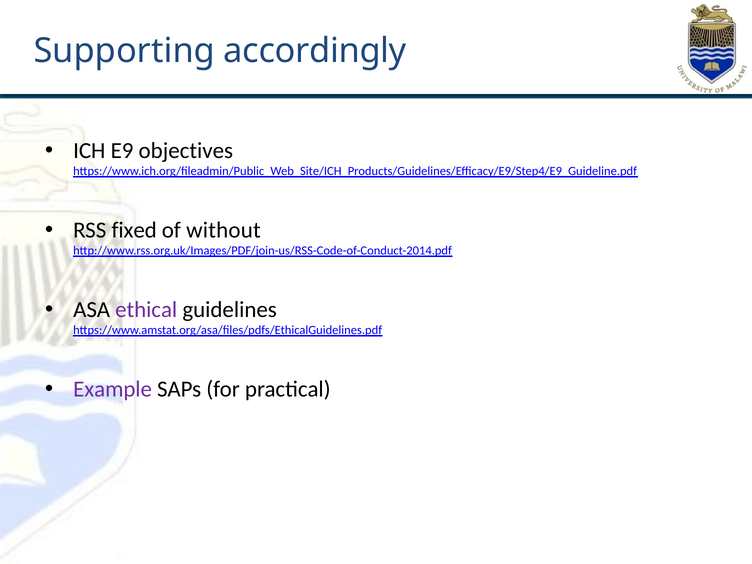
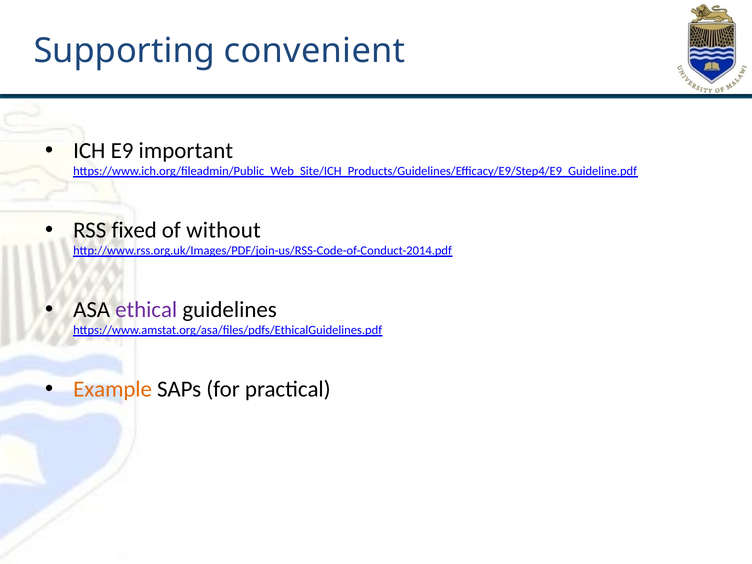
accordingly: accordingly -> convenient
objectives: objectives -> important
Example colour: purple -> orange
